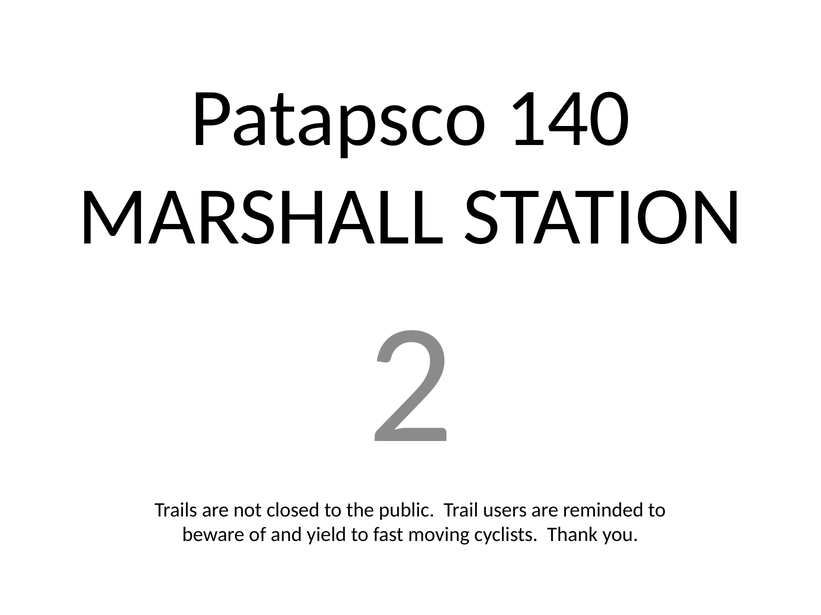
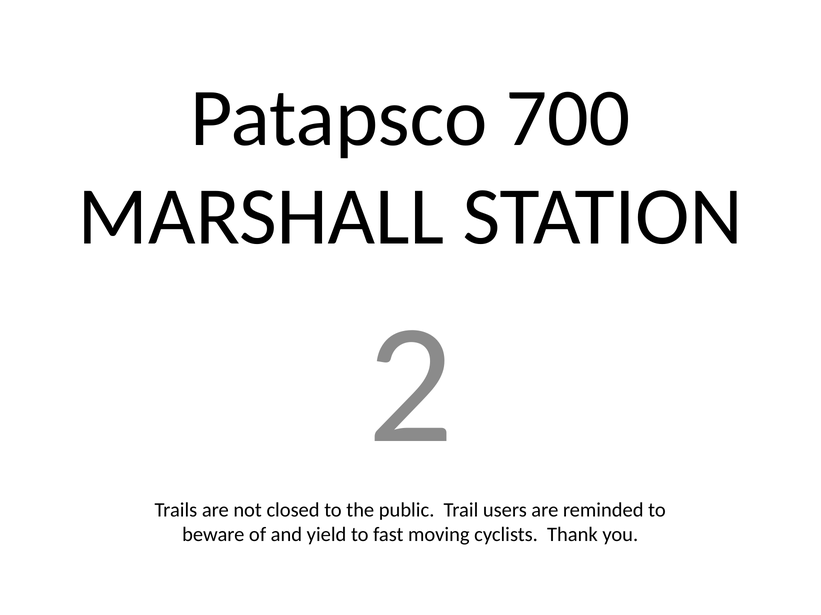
140: 140 -> 700
